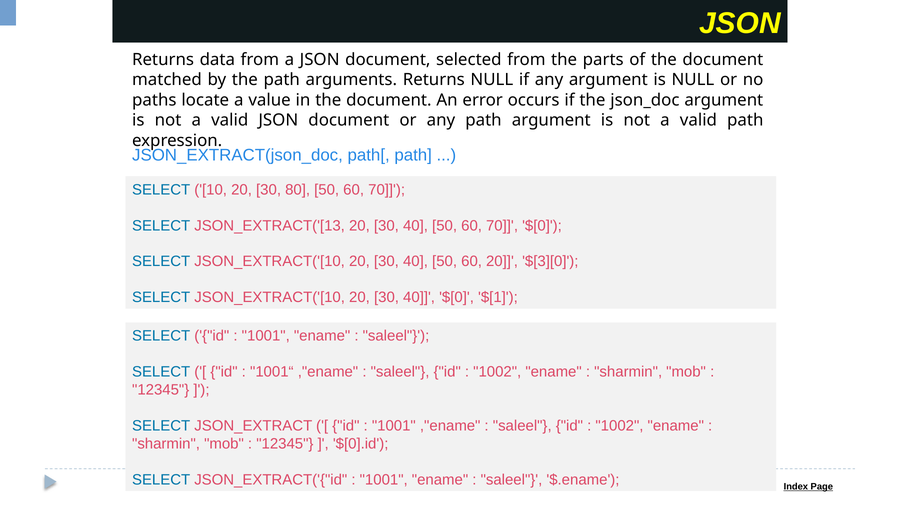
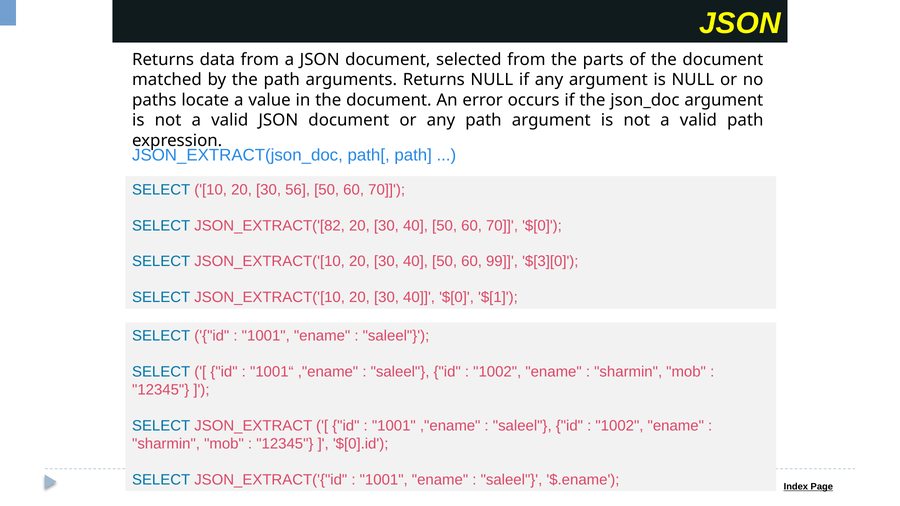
80: 80 -> 56
JSON_EXTRACT('[13: JSON_EXTRACT('[13 -> JSON_EXTRACT('[82
60 20: 20 -> 99
